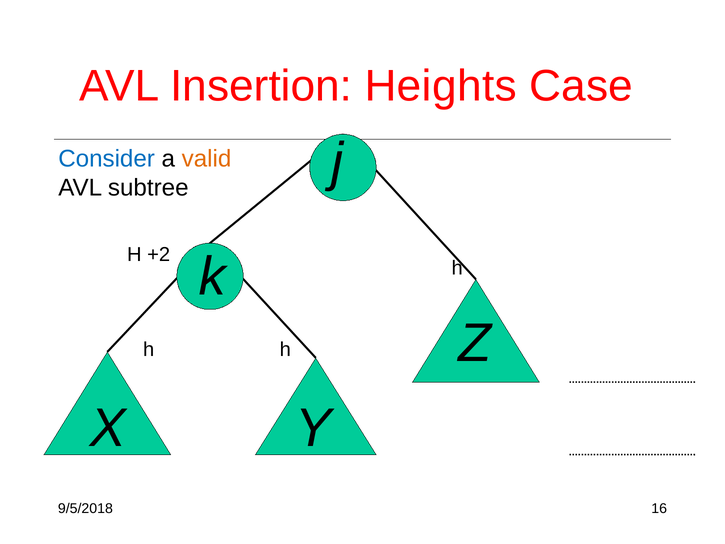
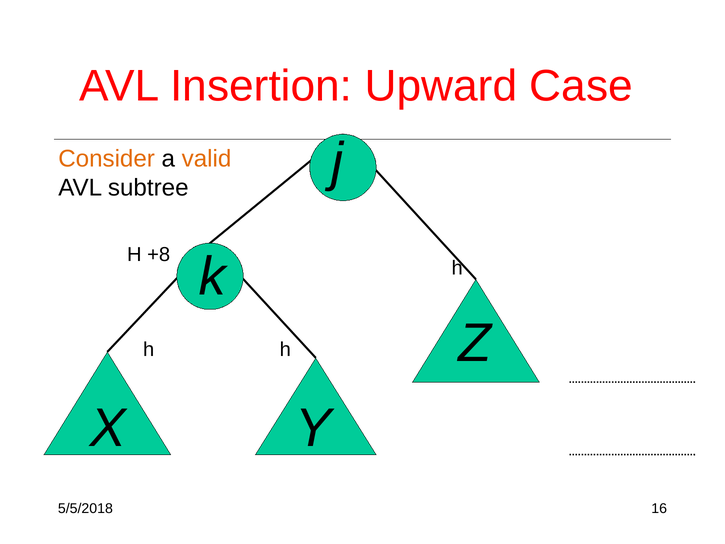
Heights: Heights -> Upward
Consider colour: blue -> orange
+2: +2 -> +8
9/5/2018: 9/5/2018 -> 5/5/2018
